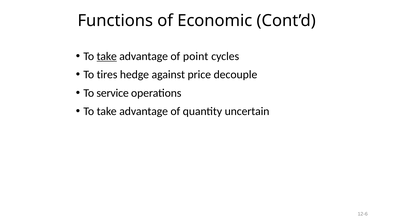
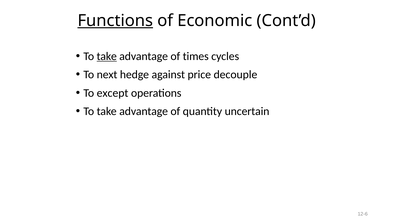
Functions underline: none -> present
point: point -> times
tires: tires -> next
service: service -> except
